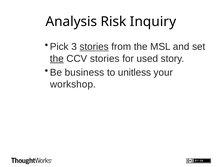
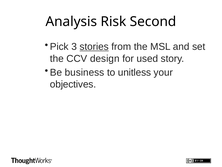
Inquiry: Inquiry -> Second
the at (57, 58) underline: present -> none
CCV stories: stories -> design
workshop: workshop -> objectives
